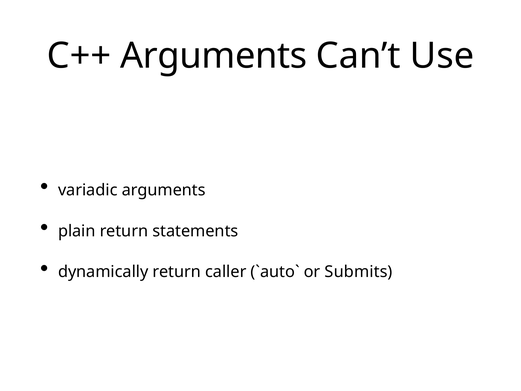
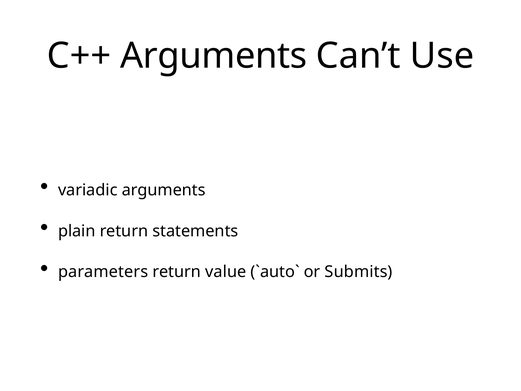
dynamically: dynamically -> parameters
caller: caller -> value
